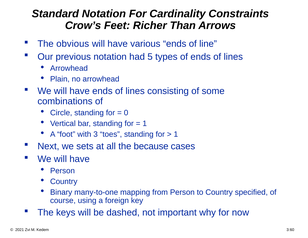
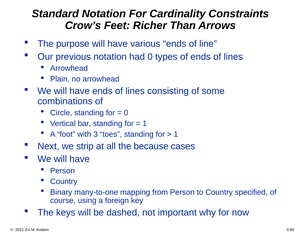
obvious: obvious -> purpose
had 5: 5 -> 0
sets: sets -> strip
